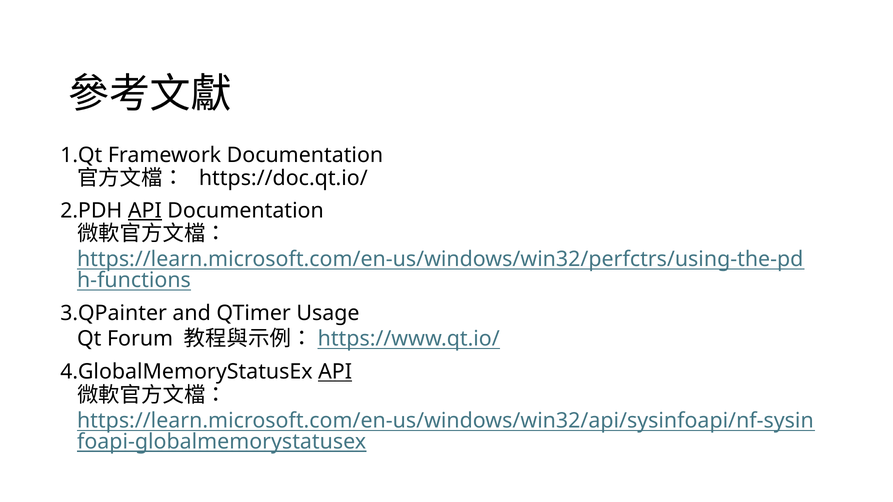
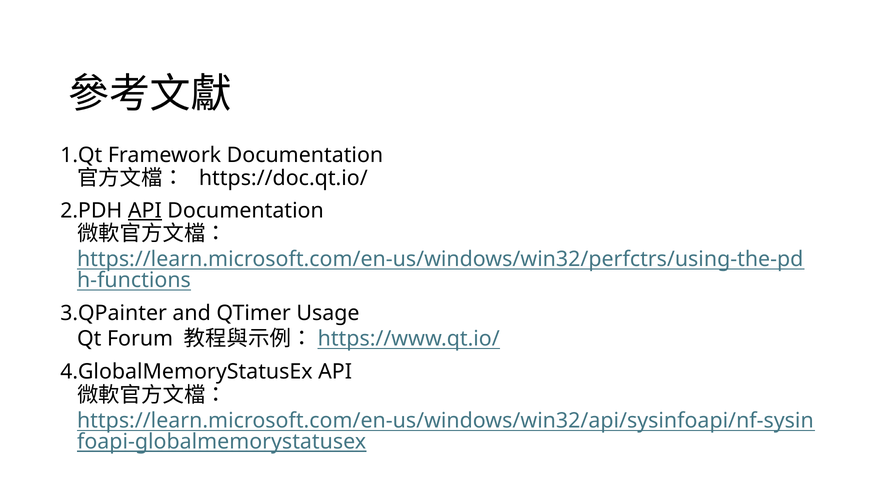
API at (335, 372) underline: present -> none
